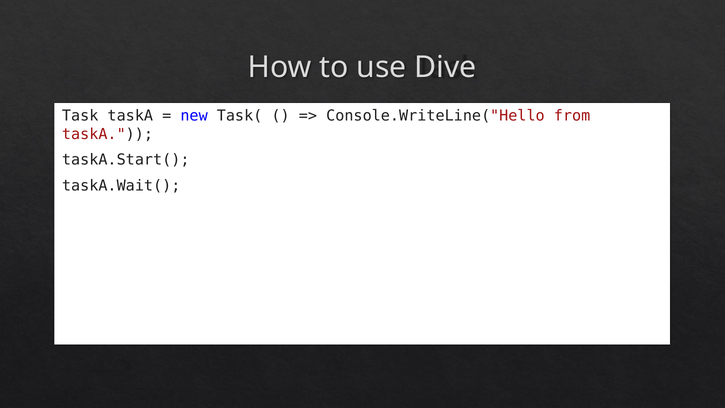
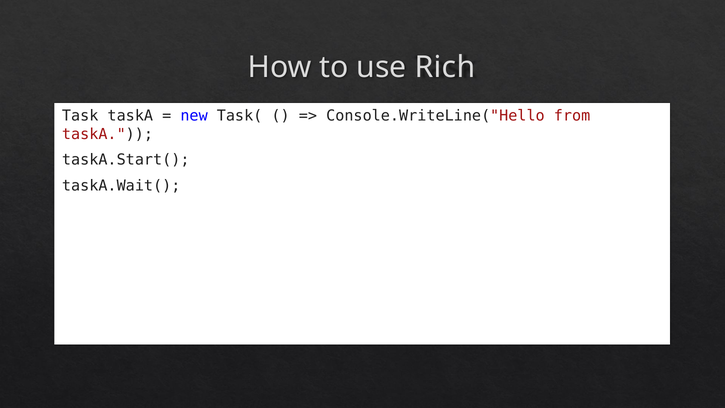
Dive: Dive -> Rich
